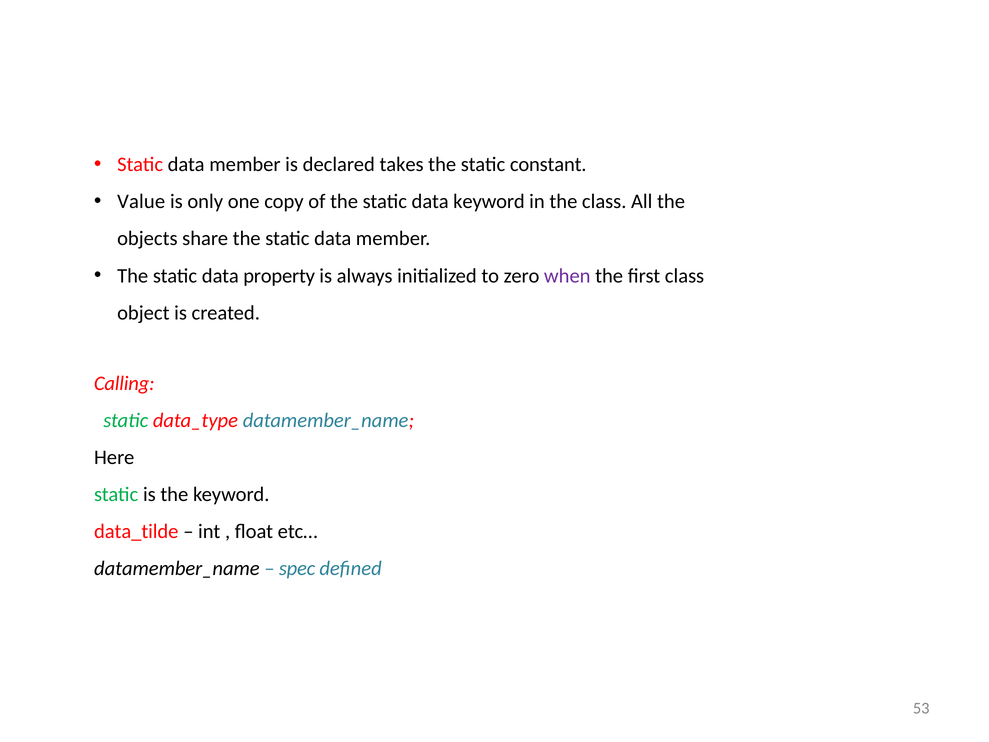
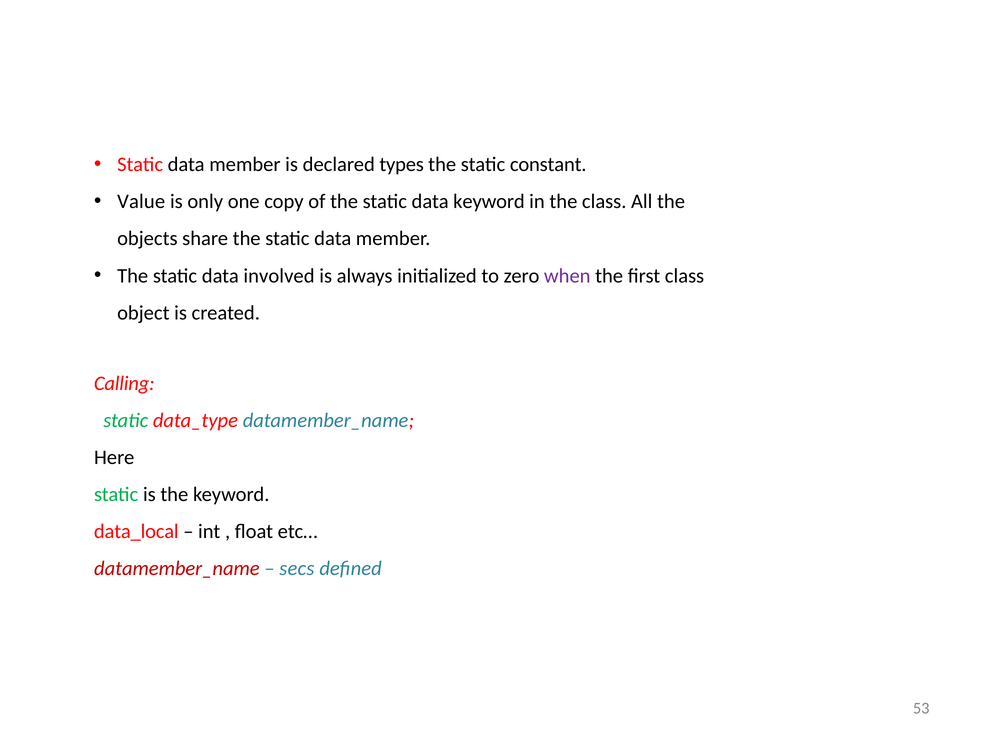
takes: takes -> types
property: property -> involved
data_tilde: data_tilde -> data_local
datamember_name at (177, 568) colour: black -> red
spec: spec -> secs
